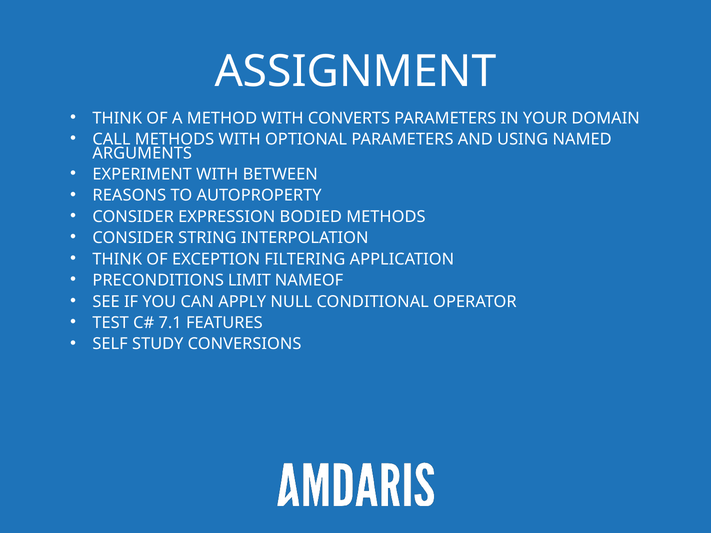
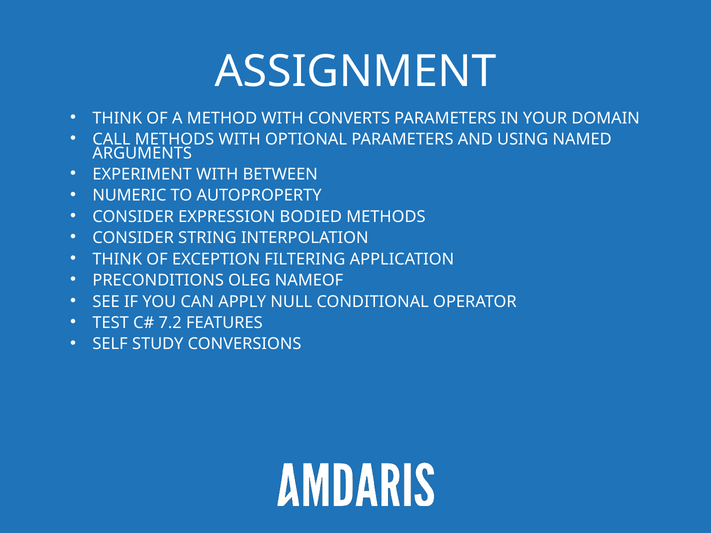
REASONS: REASONS -> NUMERIC
LIMIT: LIMIT -> OLEG
7.1: 7.1 -> 7.2
